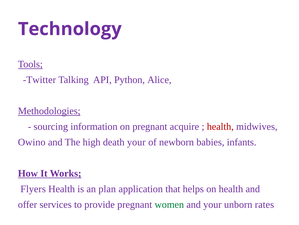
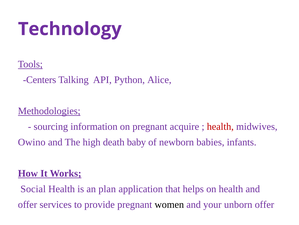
Twitter: Twitter -> Centers
death your: your -> baby
Flyers: Flyers -> Social
women colour: green -> black
unborn rates: rates -> offer
